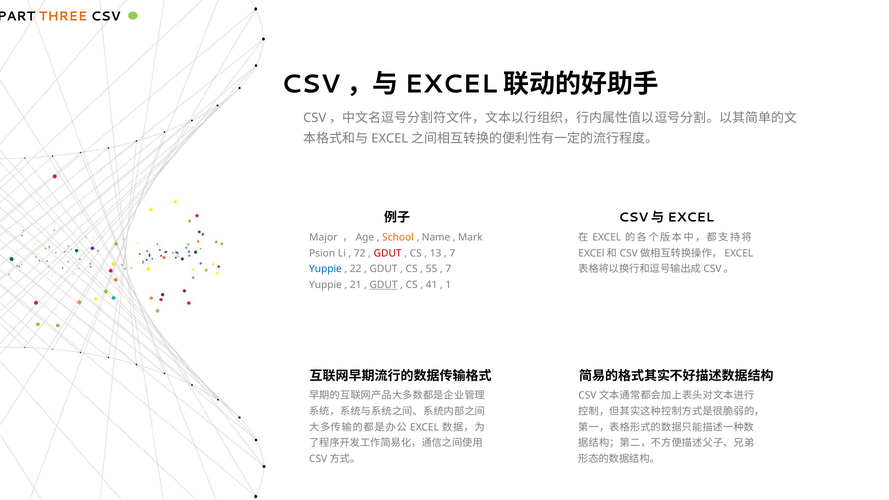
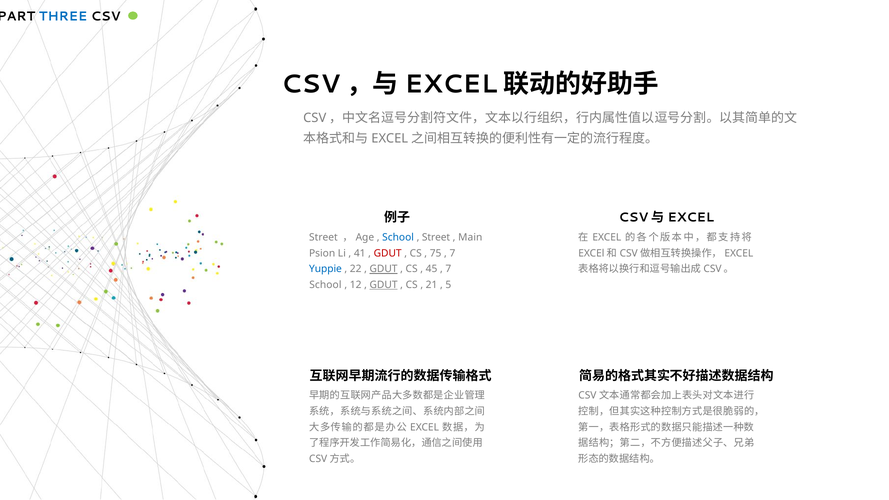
THREE colour: orange -> blue
Major at (323, 237): Major -> Street
School at (398, 237) colour: orange -> blue
Name at (436, 237): Name -> Street
Mark: Mark -> Main
72: 72 -> 41
13: 13 -> 75
GDUT at (384, 269) underline: none -> present
55: 55 -> 45
Yuppie at (325, 285): Yuppie -> School
21: 21 -> 12
41: 41 -> 21
1: 1 -> 5
